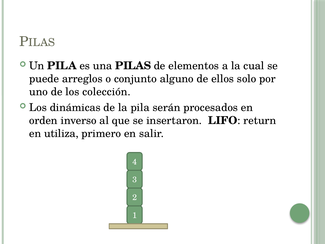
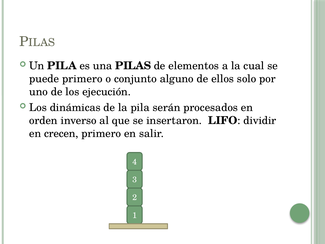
puede arreglos: arreglos -> primero
colección: colección -> ejecución
return: return -> dividir
utiliza: utiliza -> crecen
